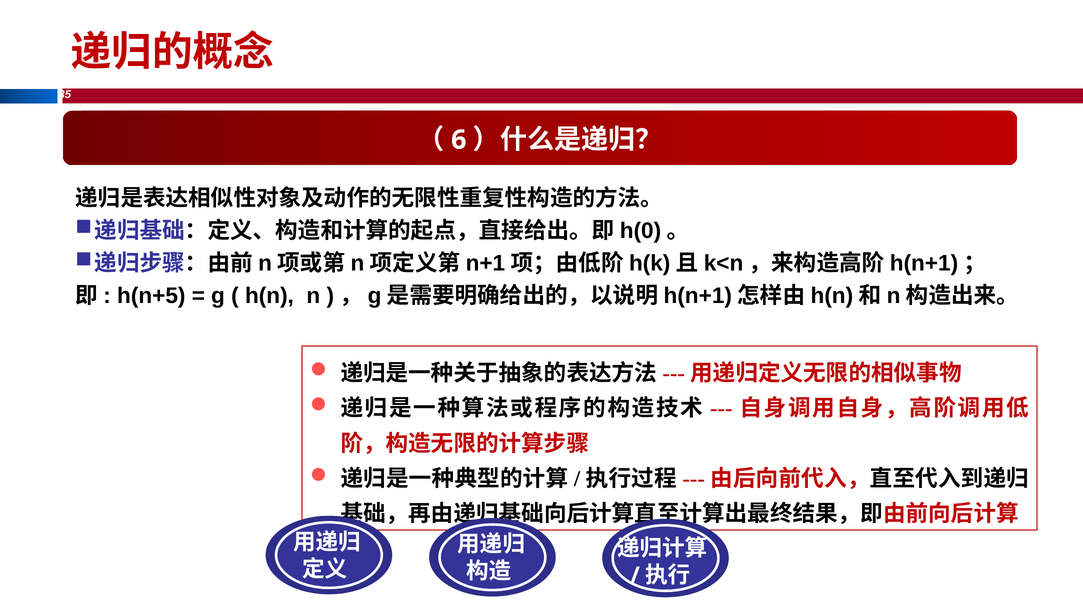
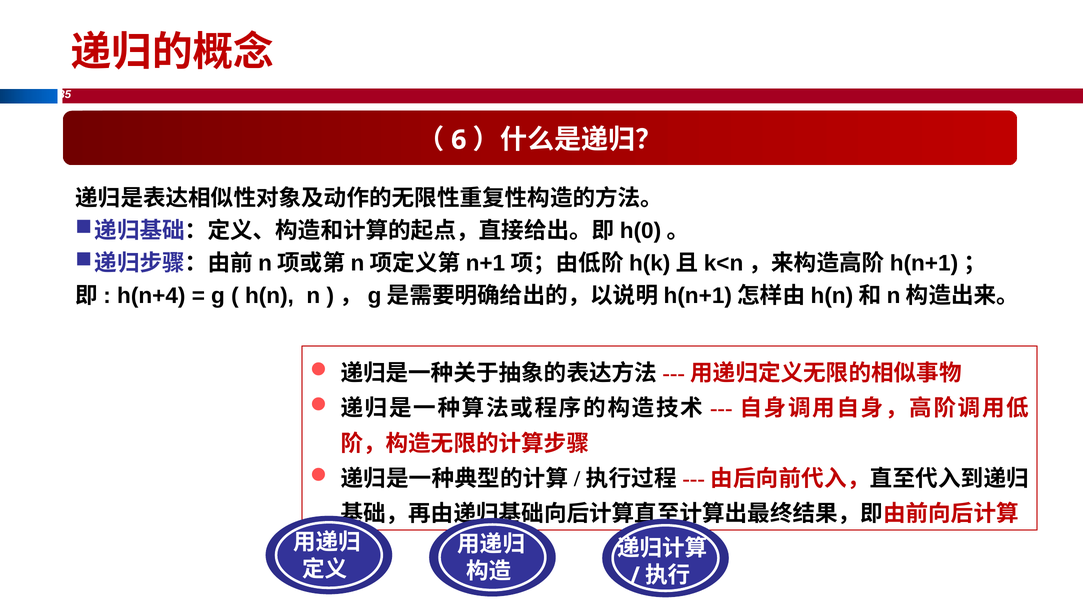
h(n+5: h(n+5 -> h(n+4
